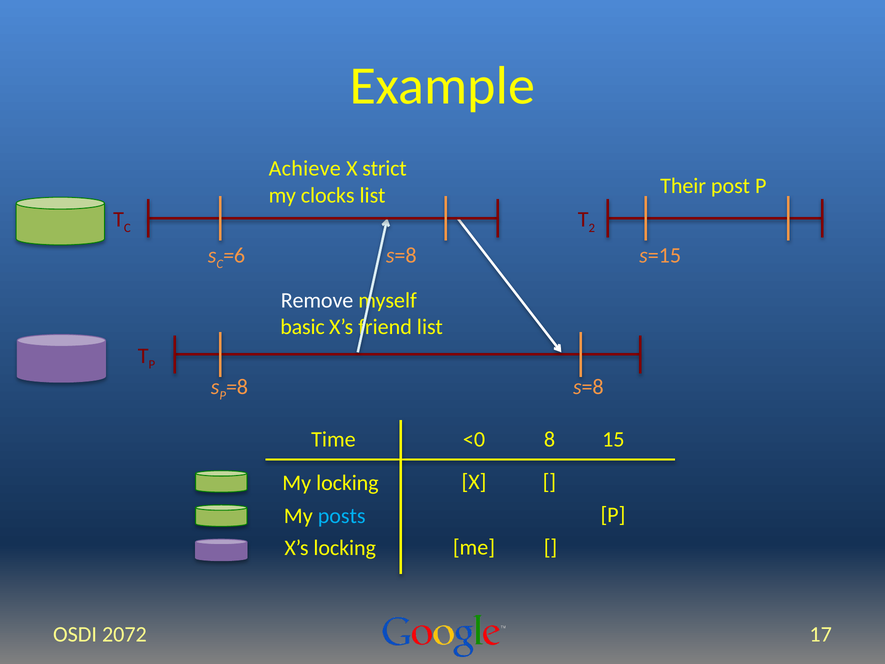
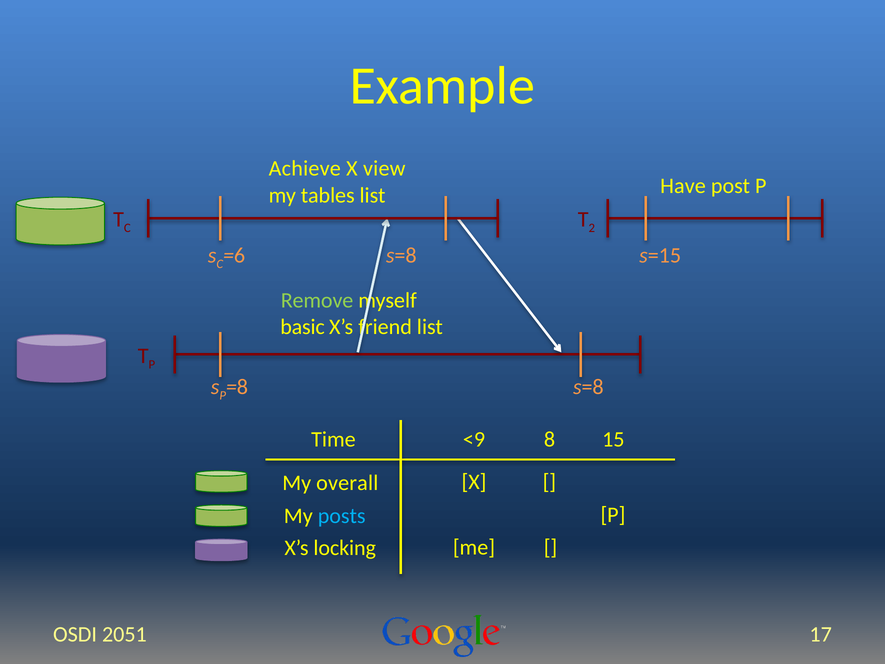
strict: strict -> view
Their: Their -> Have
clocks: clocks -> tables
Remove colour: white -> light green
<0: <0 -> <9
My locking: locking -> overall
2072: 2072 -> 2051
